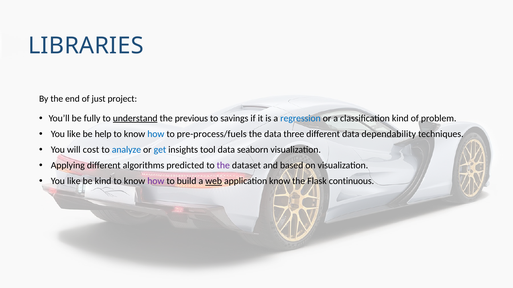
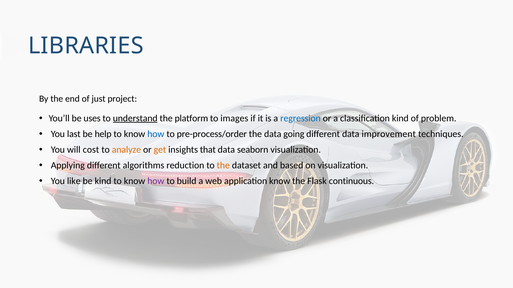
fully: fully -> uses
previous: previous -> platform
savings: savings -> images
like at (74, 134): like -> last
pre-process/fuels: pre-process/fuels -> pre-process/order
three: three -> going
dependability: dependability -> improvement
analyze colour: blue -> orange
get colour: blue -> orange
tool: tool -> that
predicted: predicted -> reduction
the at (223, 166) colour: purple -> orange
web underline: present -> none
